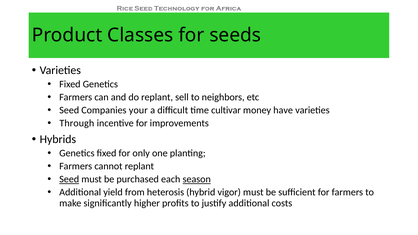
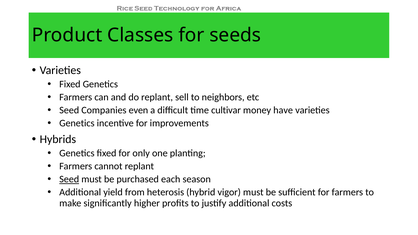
your: your -> even
Through at (77, 123): Through -> Genetics
season underline: present -> none
